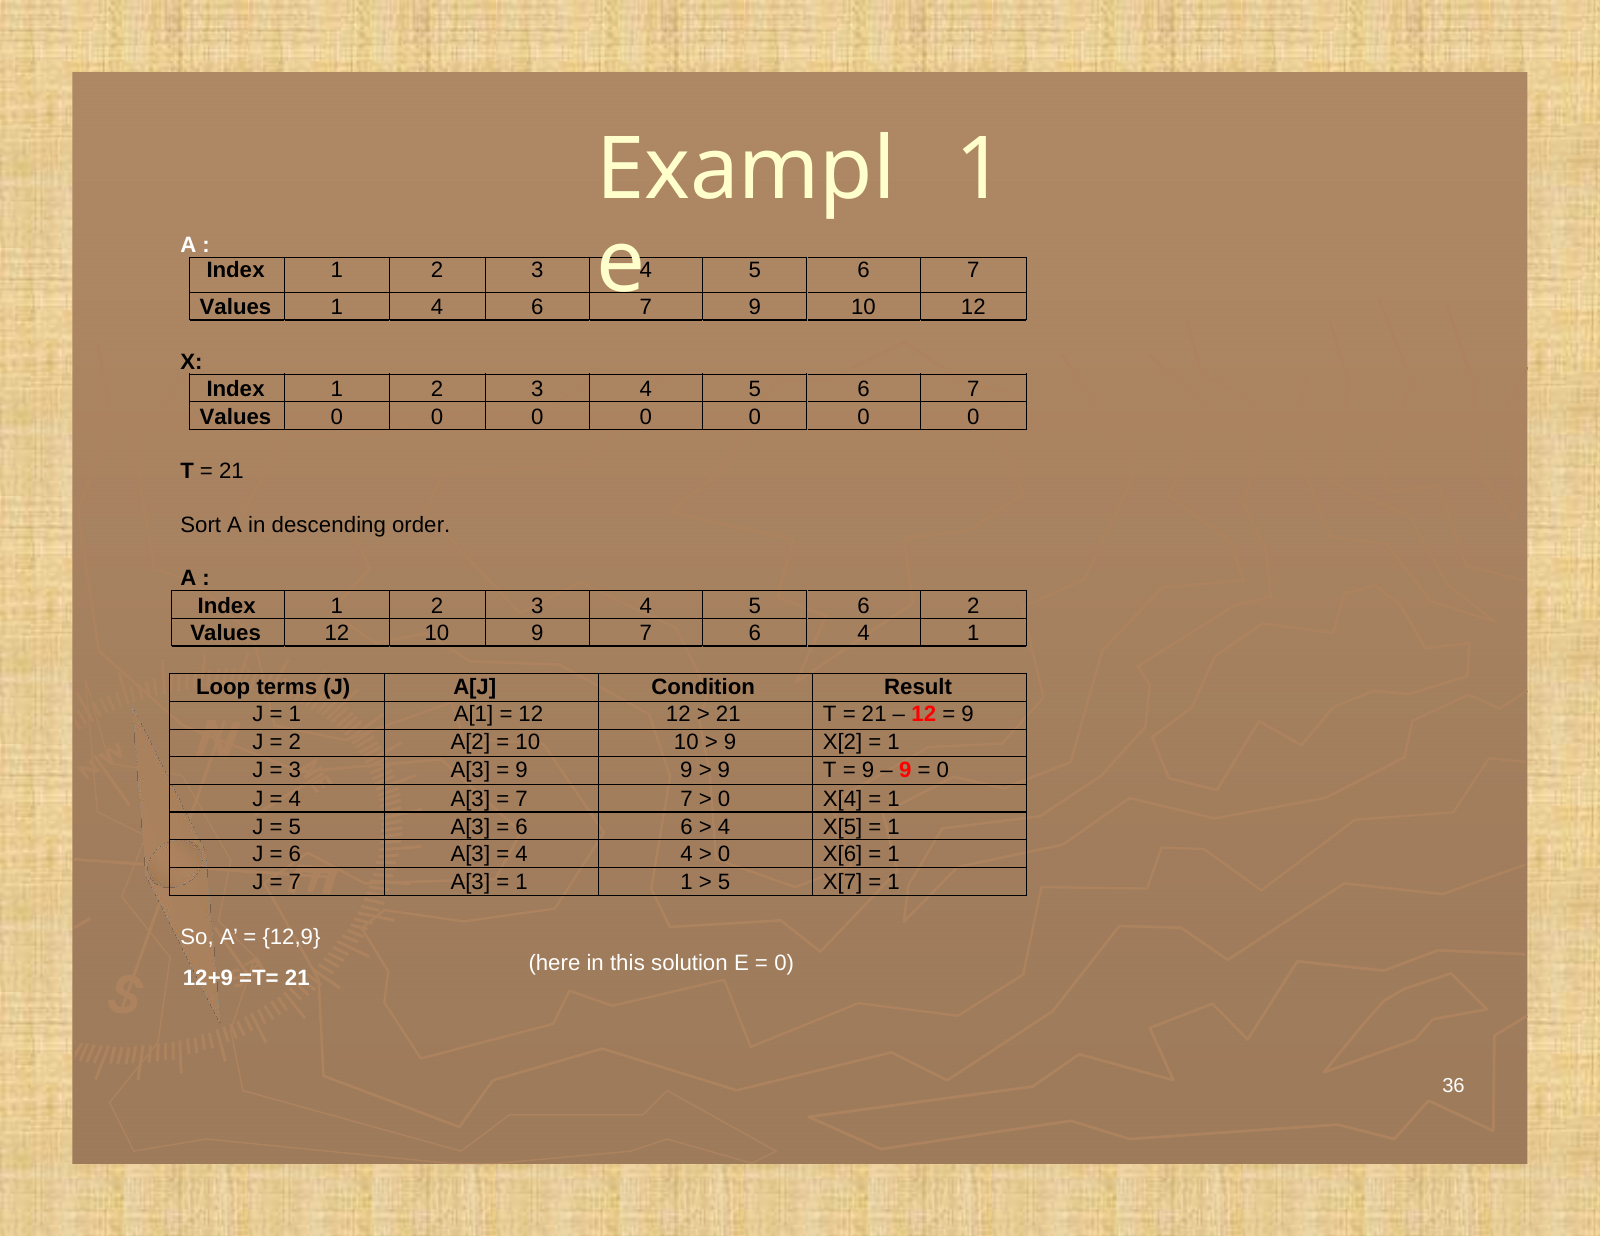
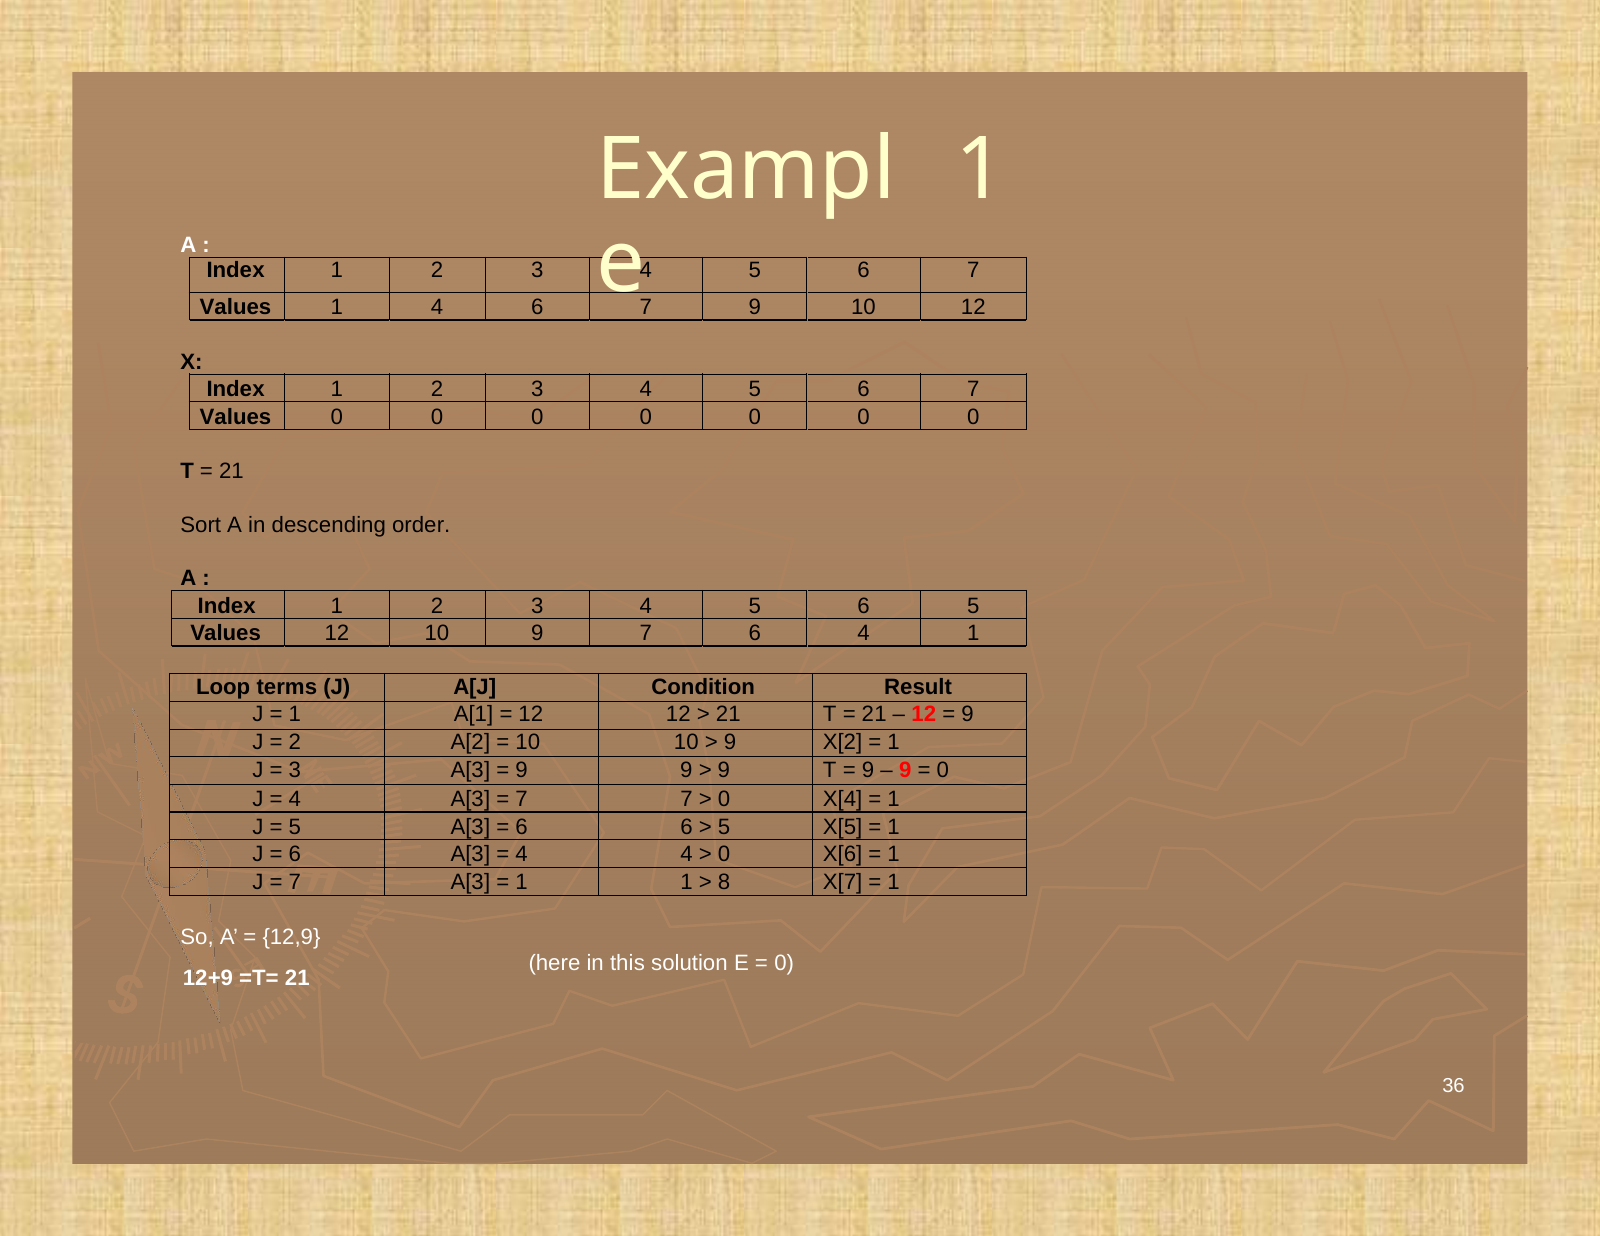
6 2: 2 -> 5
4 at (724, 827): 4 -> 5
5 at (724, 882): 5 -> 8
